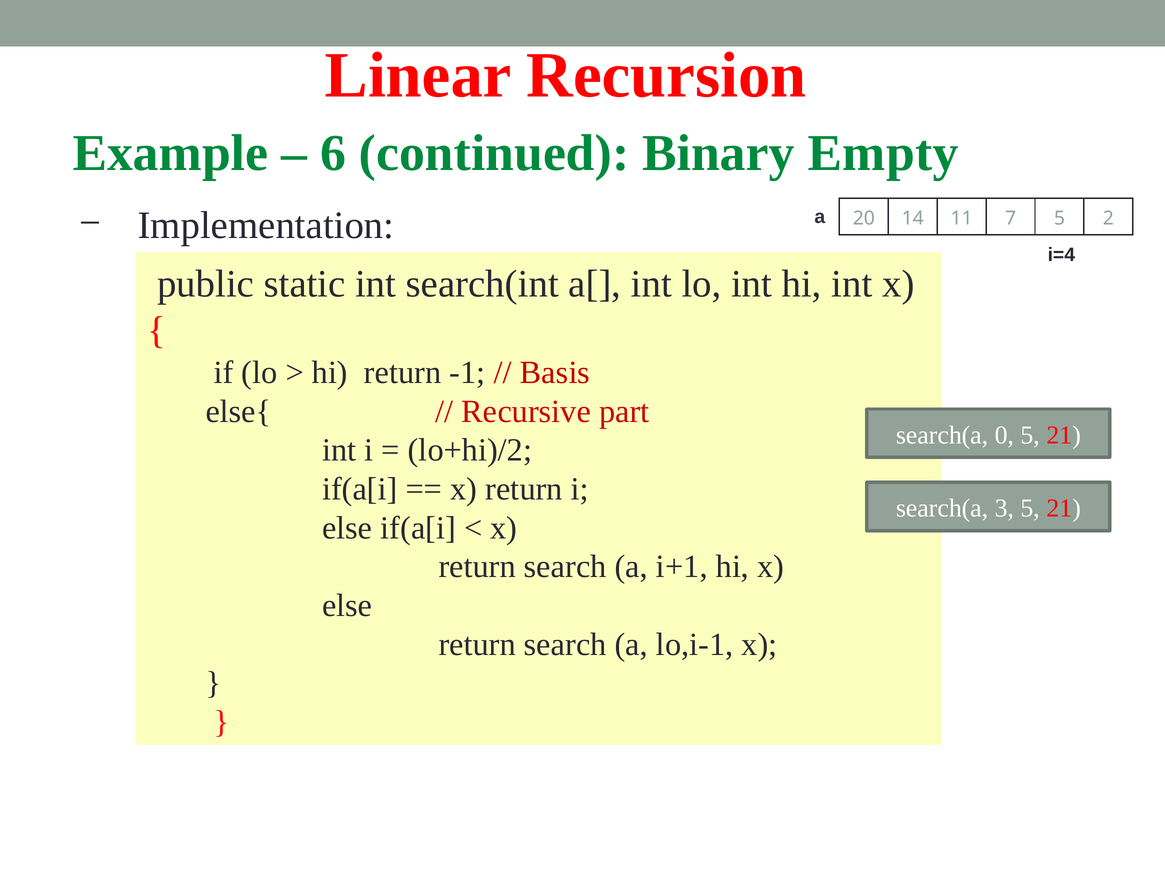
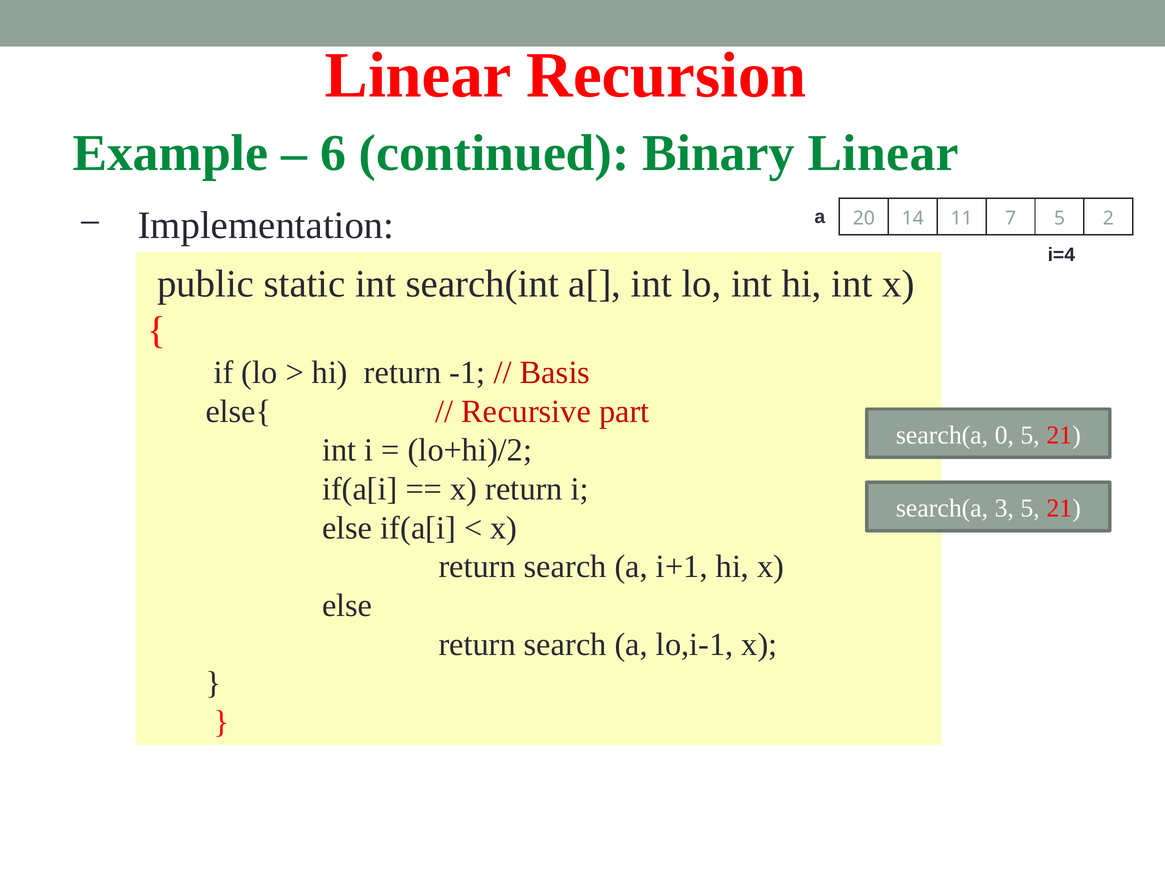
Binary Empty: Empty -> Linear
